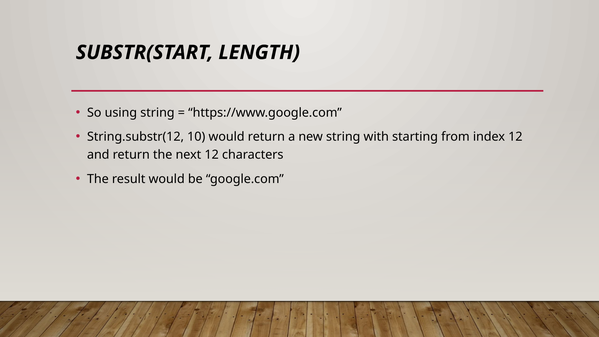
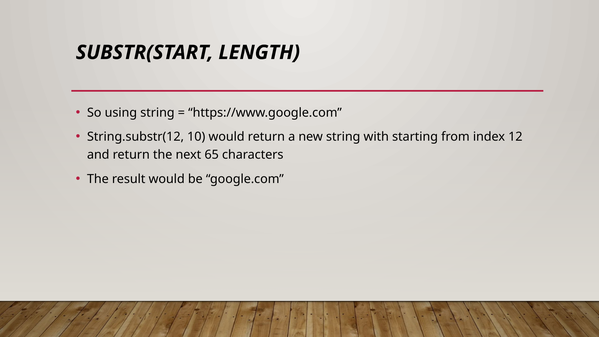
next 12: 12 -> 65
